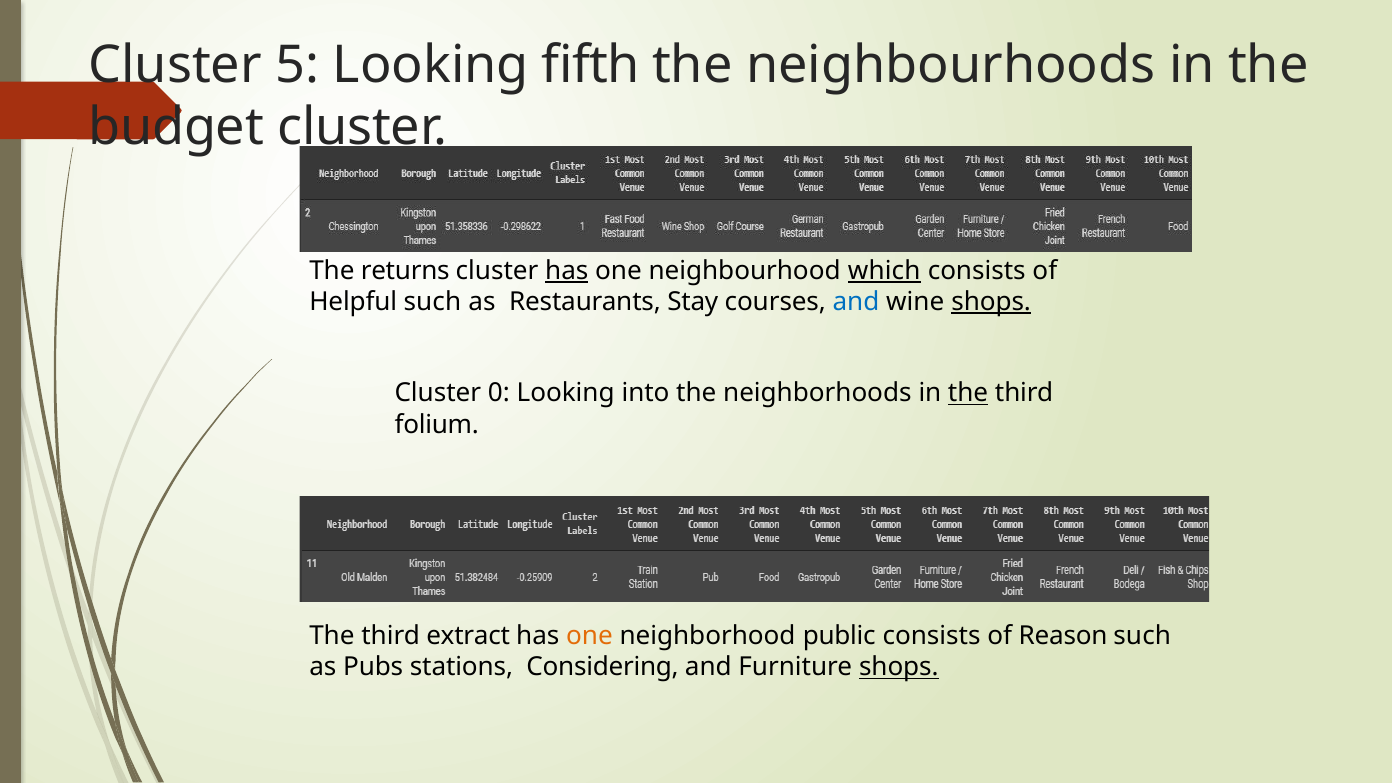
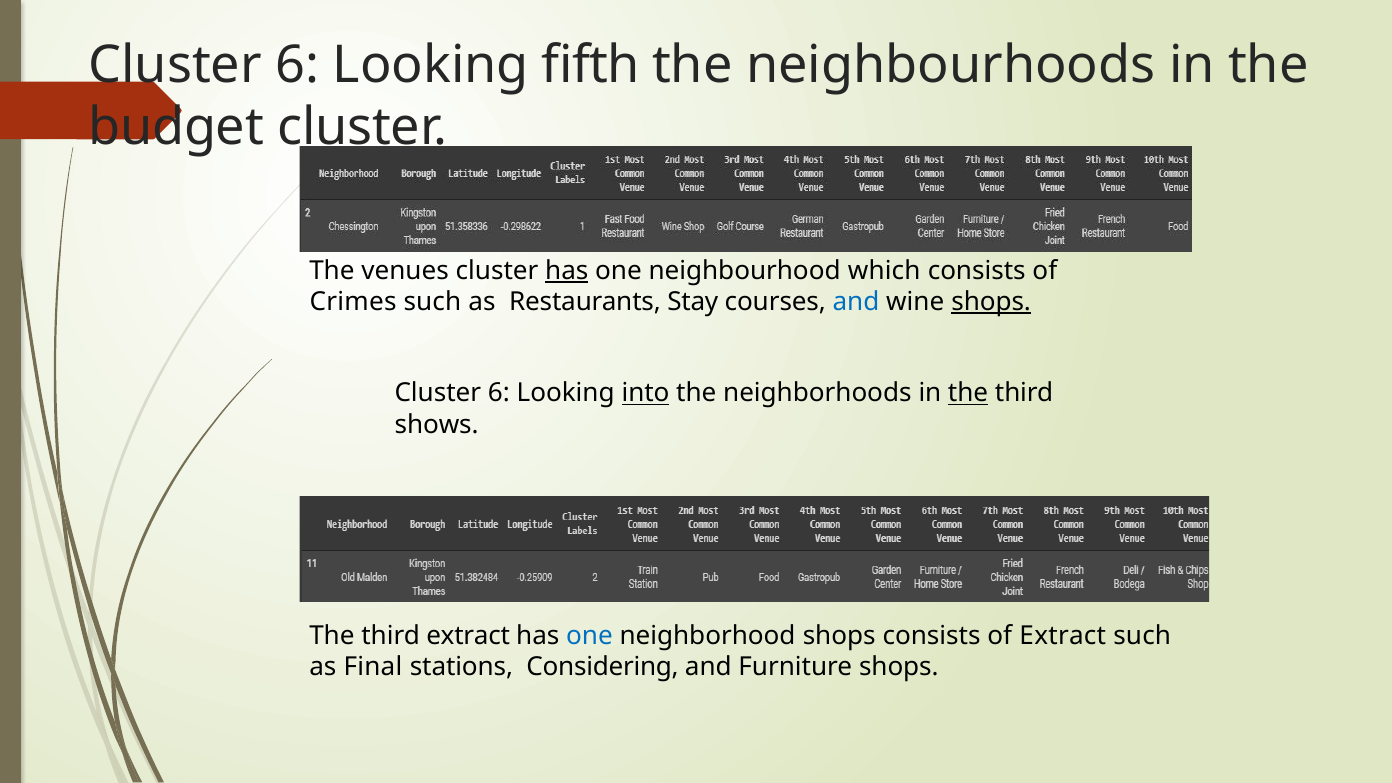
5 at (297, 65): 5 -> 6
returns: returns -> venues
which underline: present -> none
Helpful: Helpful -> Crimes
0 at (499, 393): 0 -> 6
into underline: none -> present
folium: folium -> shows
one at (590, 636) colour: orange -> blue
neighborhood public: public -> shops
of Reason: Reason -> Extract
Pubs: Pubs -> Final
shops at (899, 667) underline: present -> none
